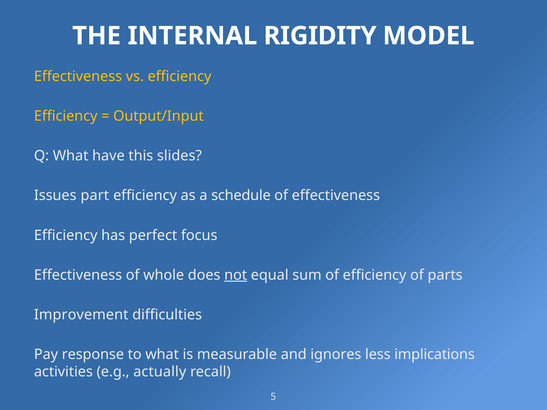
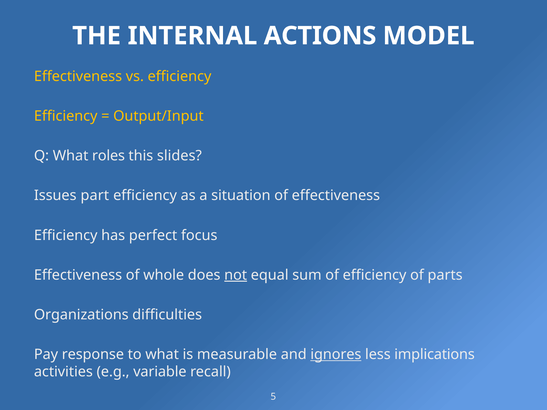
RIGIDITY: RIGIDITY -> ACTIONS
have: have -> roles
schedule: schedule -> situation
Improvement: Improvement -> Organizations
ignores underline: none -> present
actually: actually -> variable
